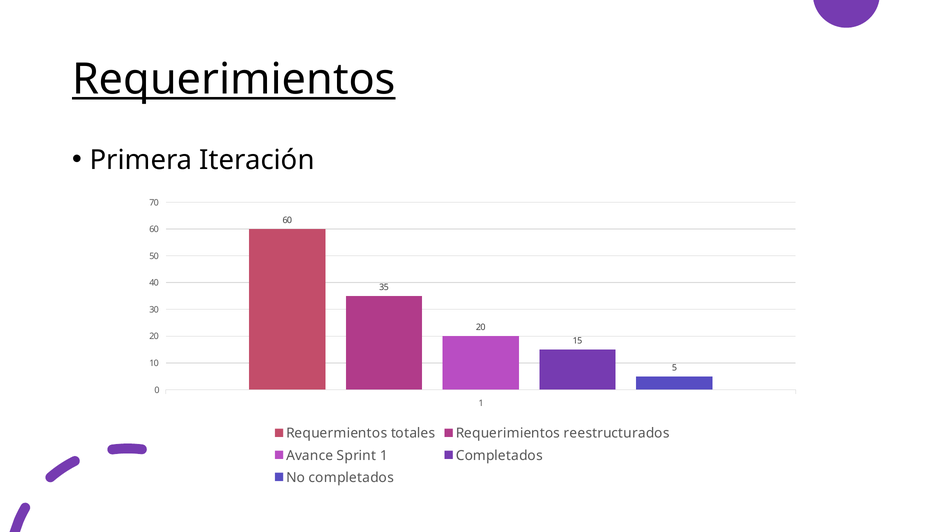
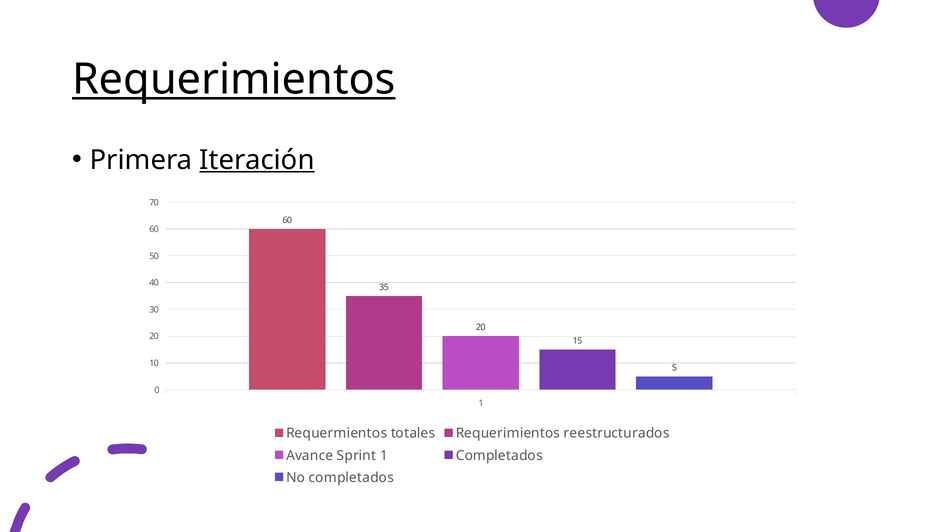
Iteración underline: none -> present
